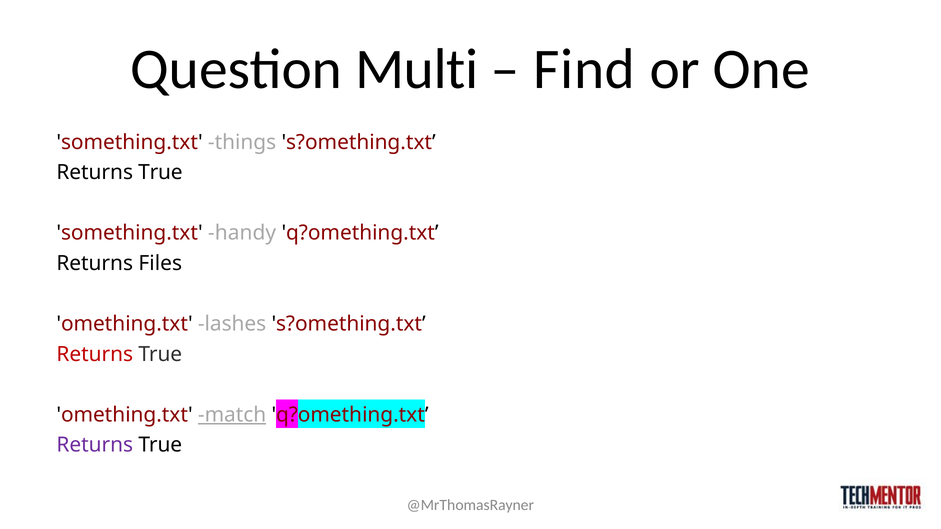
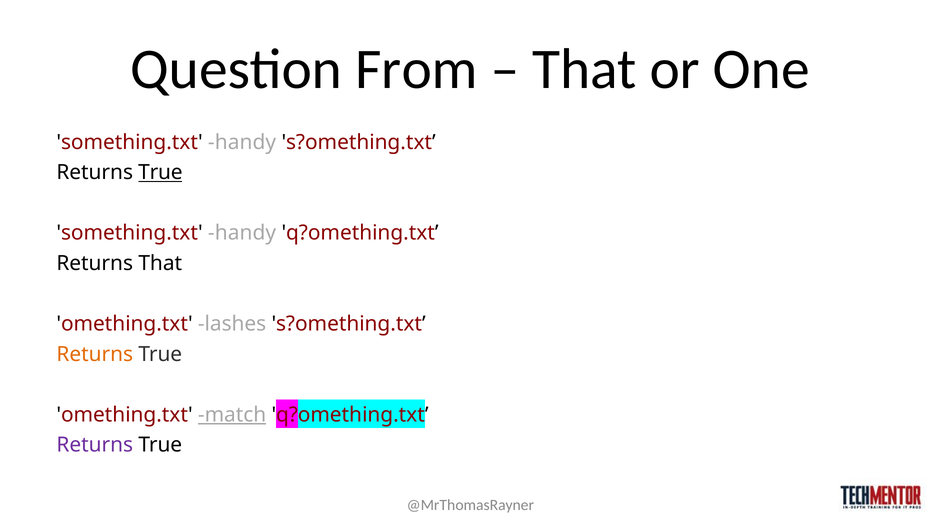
Multi: Multi -> From
Find at (584, 69): Find -> That
things at (242, 142): things -> handy
True at (160, 173) underline: none -> present
Returns Files: Files -> That
Returns at (95, 354) colour: red -> orange
